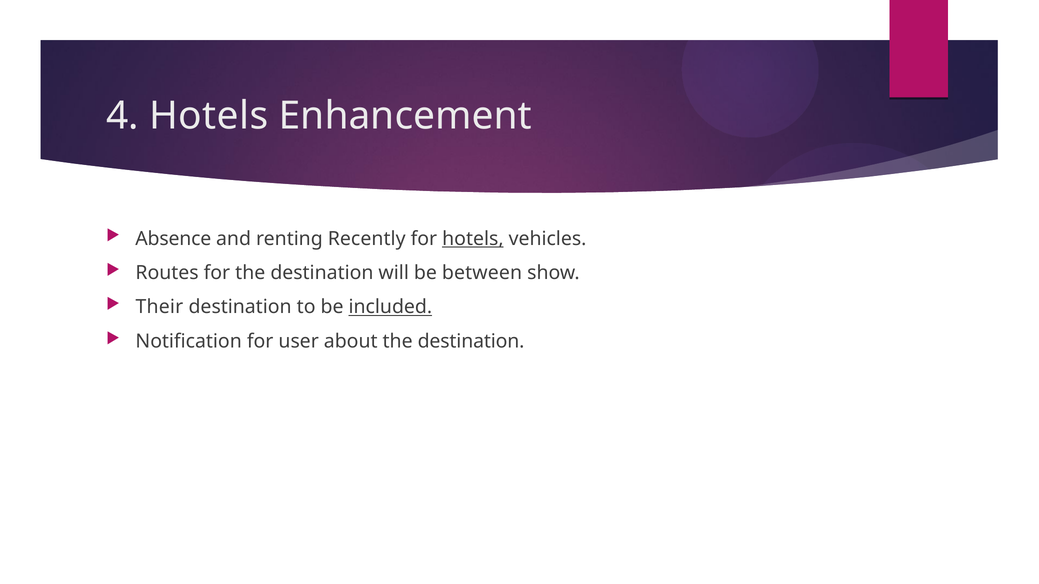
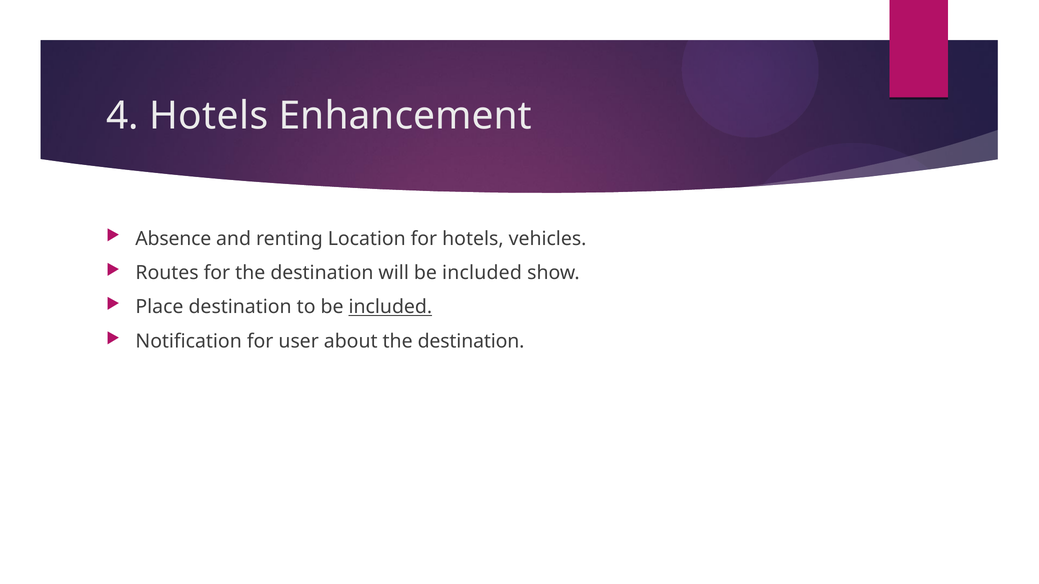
Recently: Recently -> Location
hotels at (473, 239) underline: present -> none
will be between: between -> included
Their: Their -> Place
